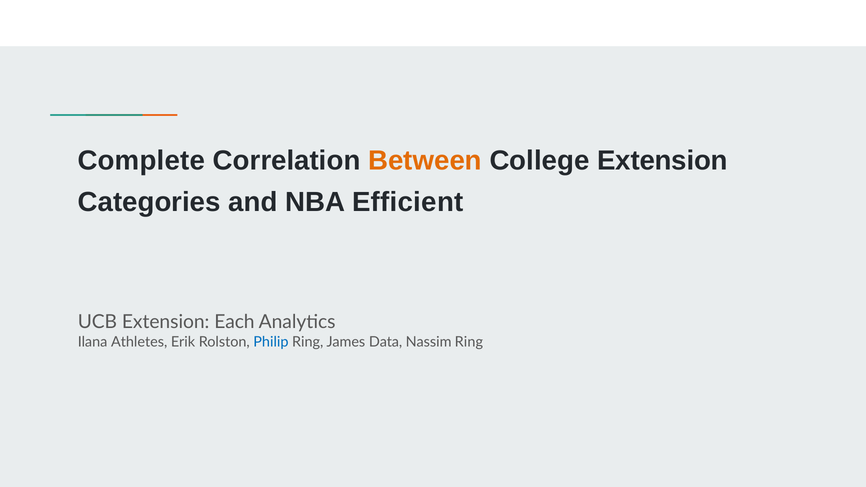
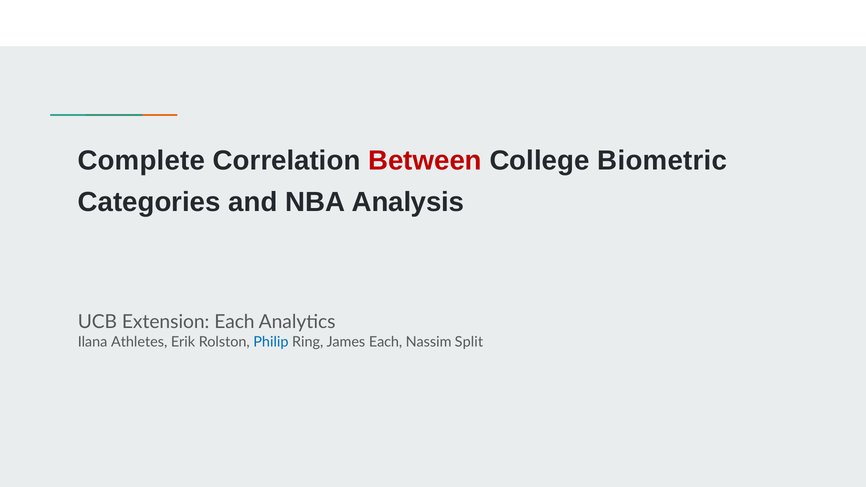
Between colour: orange -> red
College Extension: Extension -> Biometric
Efficient: Efficient -> Analysis
James Data: Data -> Each
Nassim Ring: Ring -> Split
